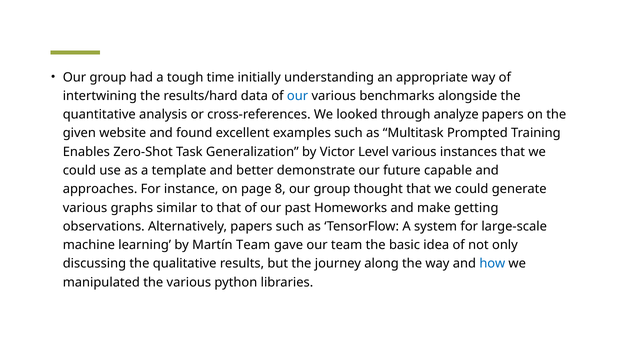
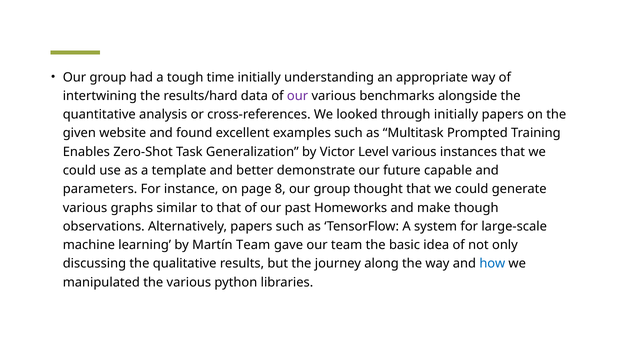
our at (298, 96) colour: blue -> purple
through analyze: analyze -> initially
approaches: approaches -> parameters
getting: getting -> though
